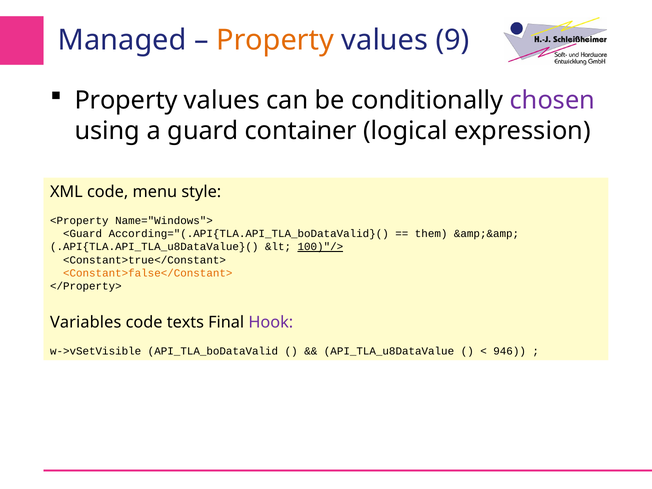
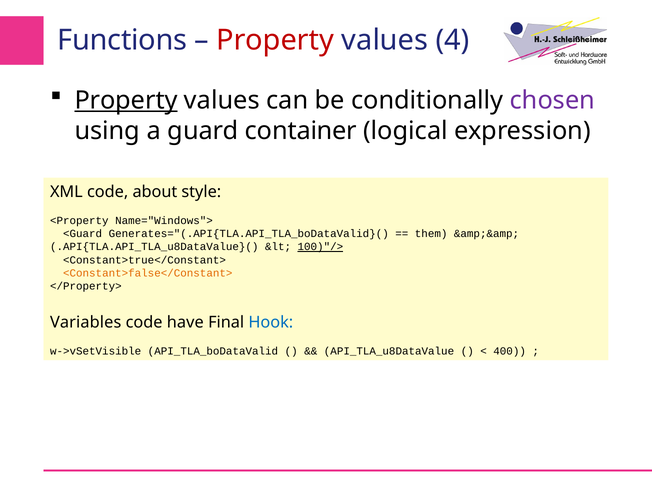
Managed: Managed -> Functions
Property at (275, 40) colour: orange -> red
9: 9 -> 4
Property at (126, 100) underline: none -> present
menu: menu -> about
According="(.API{TLA.API_TLA_boDataValid}(: According="(.API{TLA.API_TLA_boDataValid}( -> Generates="(.API{TLA.API_TLA_boDataValid}(
texts: texts -> have
Hook colour: purple -> blue
946: 946 -> 400
